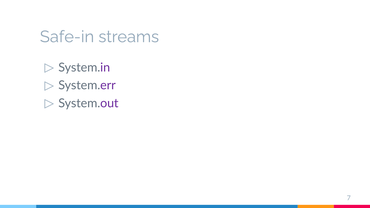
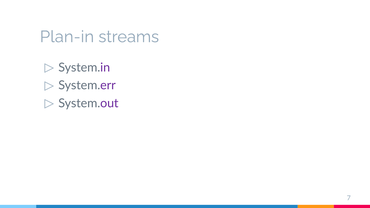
Safe-in: Safe-in -> Plan-in
